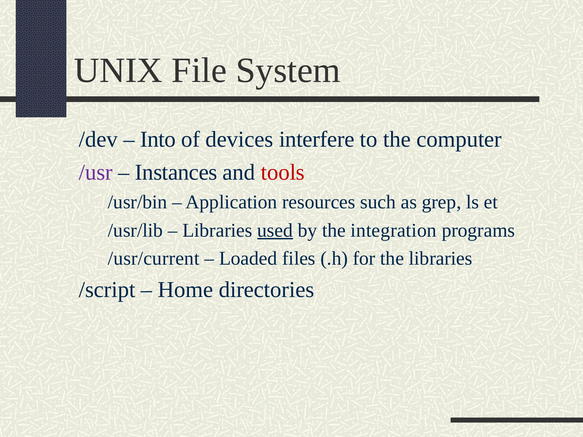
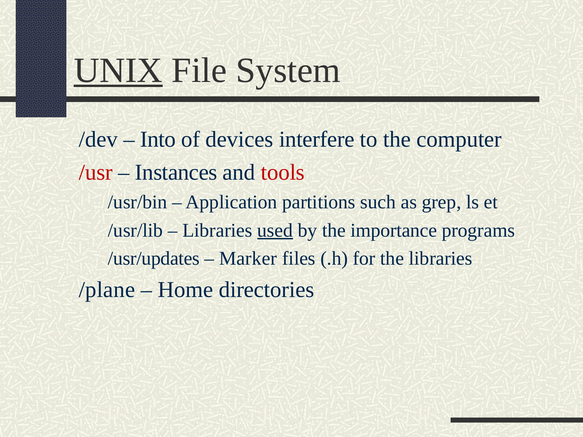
UNIX underline: none -> present
/usr colour: purple -> red
resources: resources -> partitions
integration: integration -> importance
/usr/current: /usr/current -> /usr/updates
Loaded: Loaded -> Marker
/script: /script -> /plane
